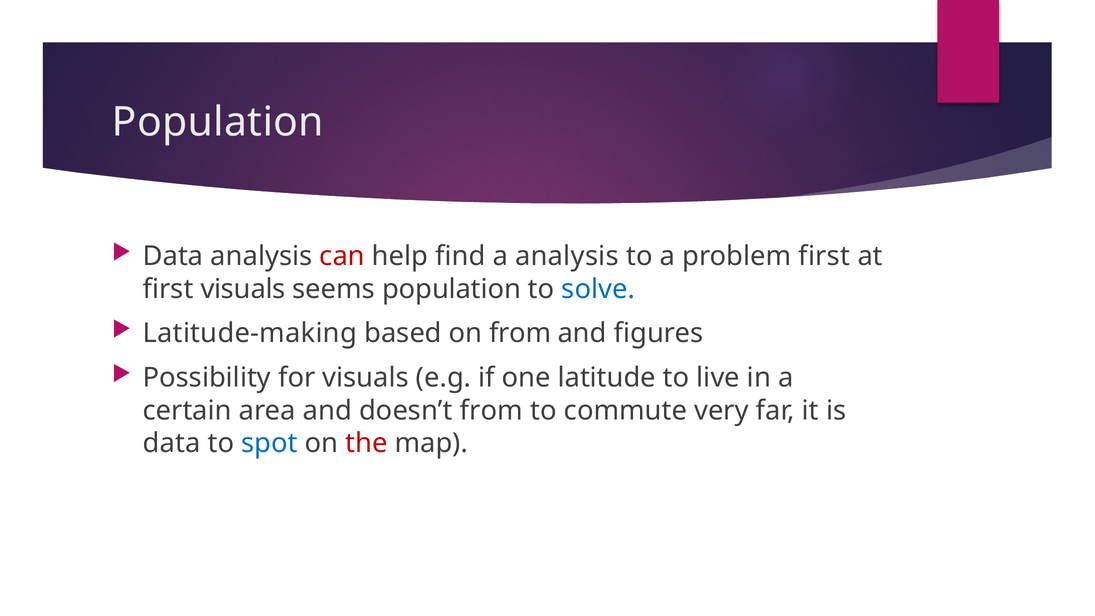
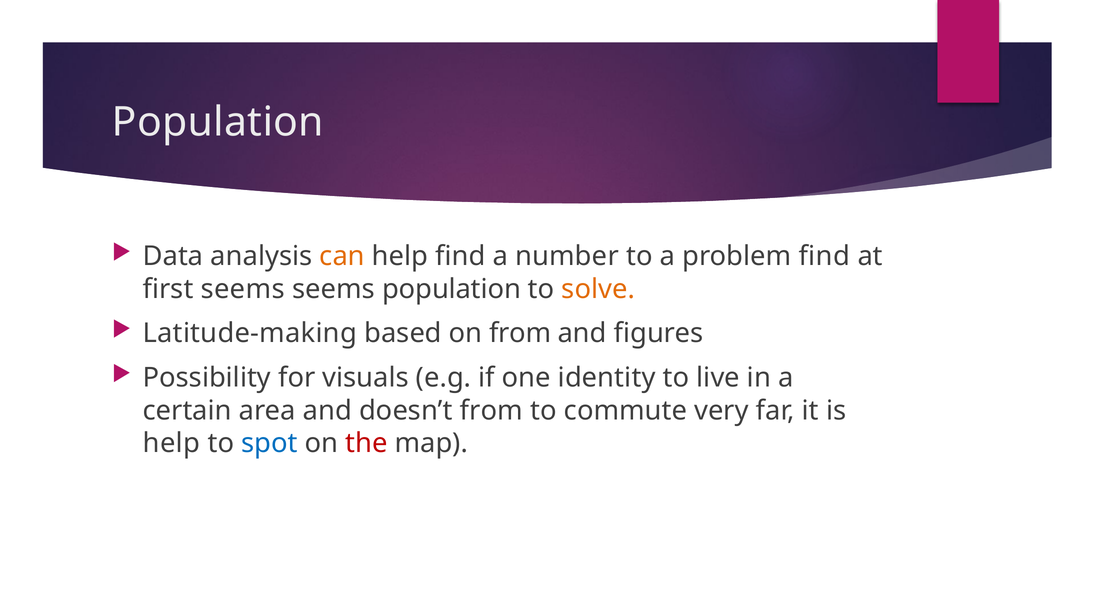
can colour: red -> orange
a analysis: analysis -> number
problem first: first -> find
first visuals: visuals -> seems
solve colour: blue -> orange
latitude: latitude -> identity
data at (172, 443): data -> help
